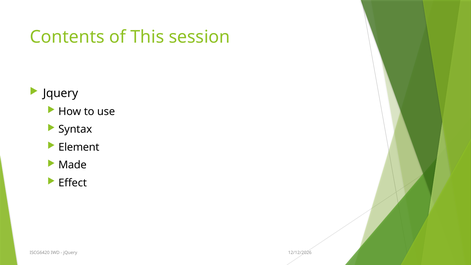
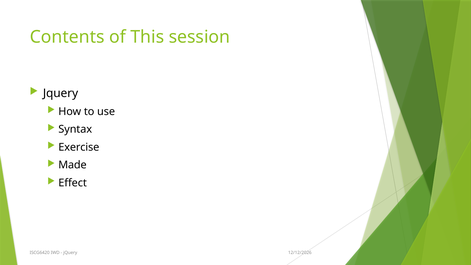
Element: Element -> Exercise
